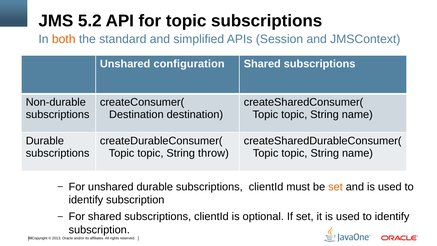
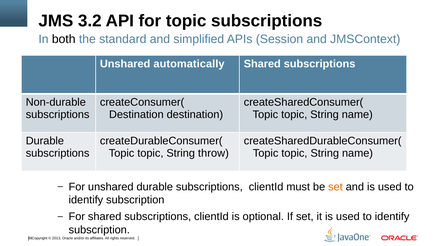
5.2: 5.2 -> 3.2
both colour: orange -> black
configuration: configuration -> automatically
